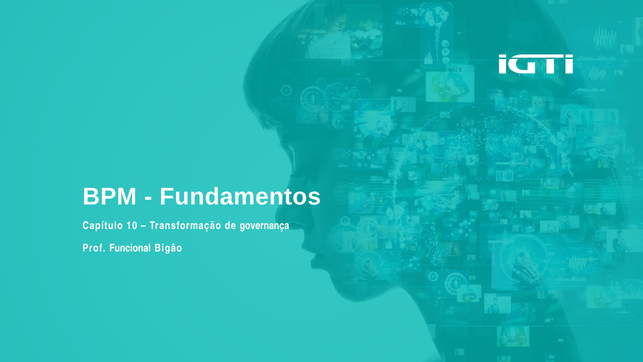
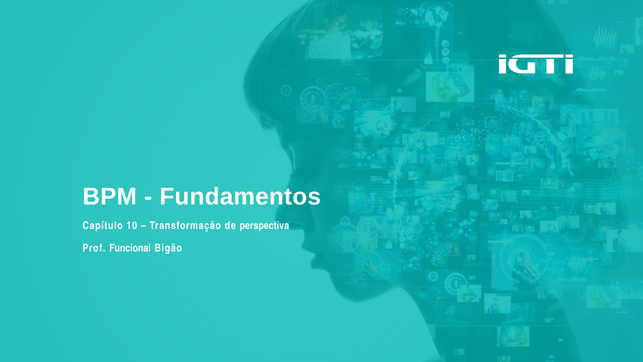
governança: governança -> perspectiva
